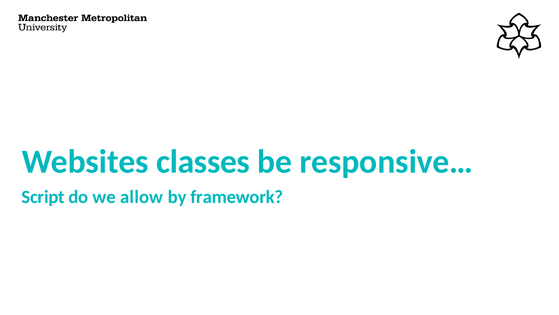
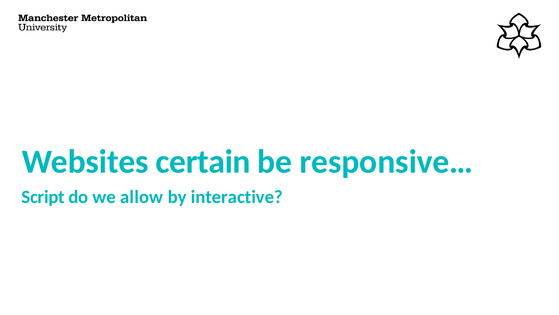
classes: classes -> certain
framework: framework -> interactive
